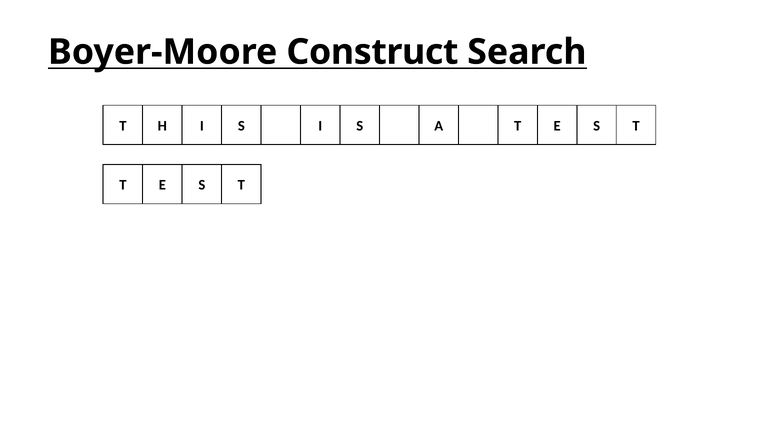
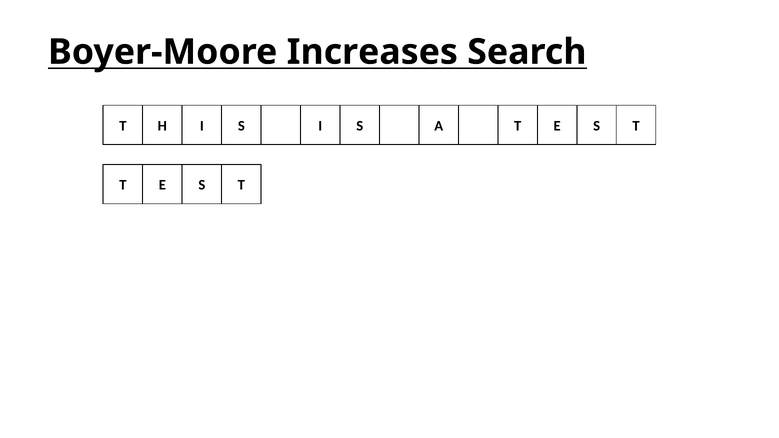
Construct: Construct -> Increases
